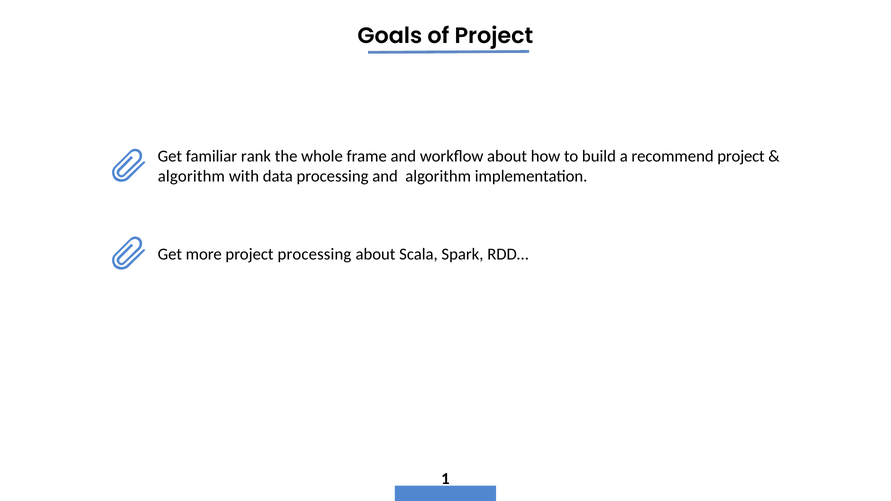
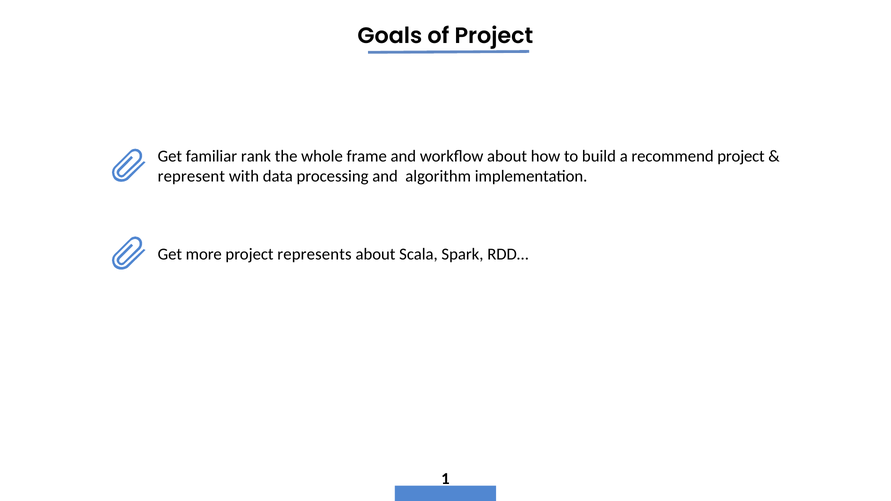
algorithm at (191, 176): algorithm -> represent
project processing: processing -> represents
